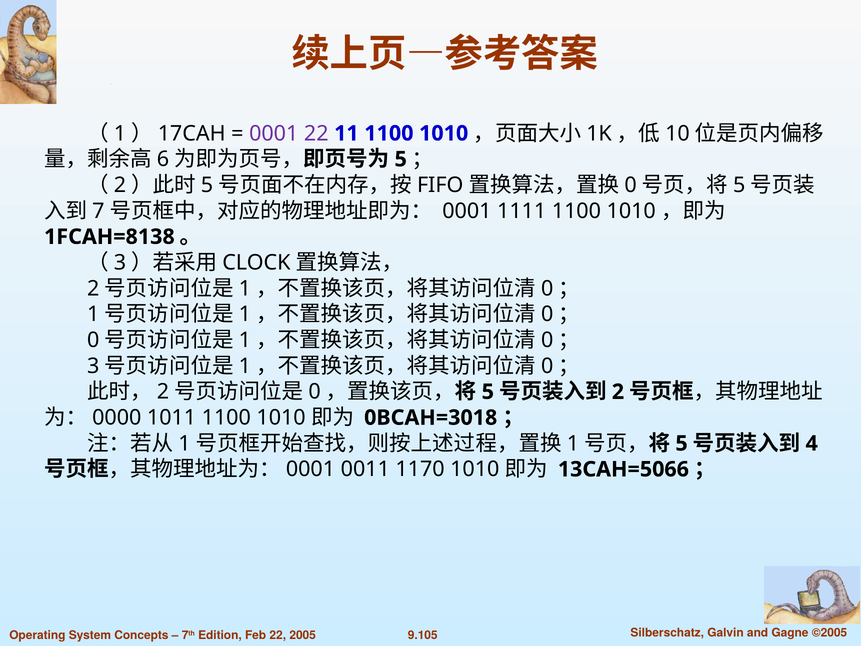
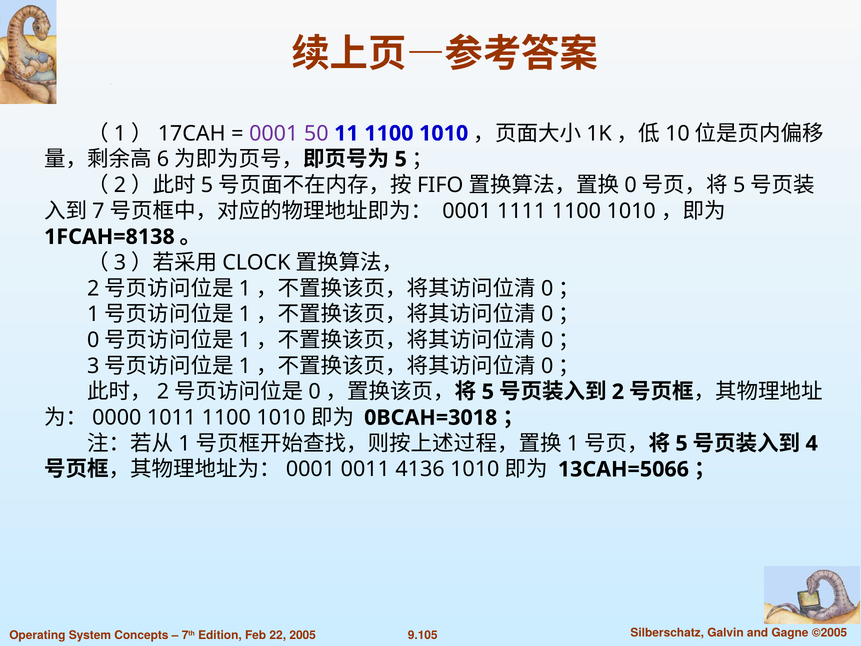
0001 22: 22 -> 50
1170: 1170 -> 4136
